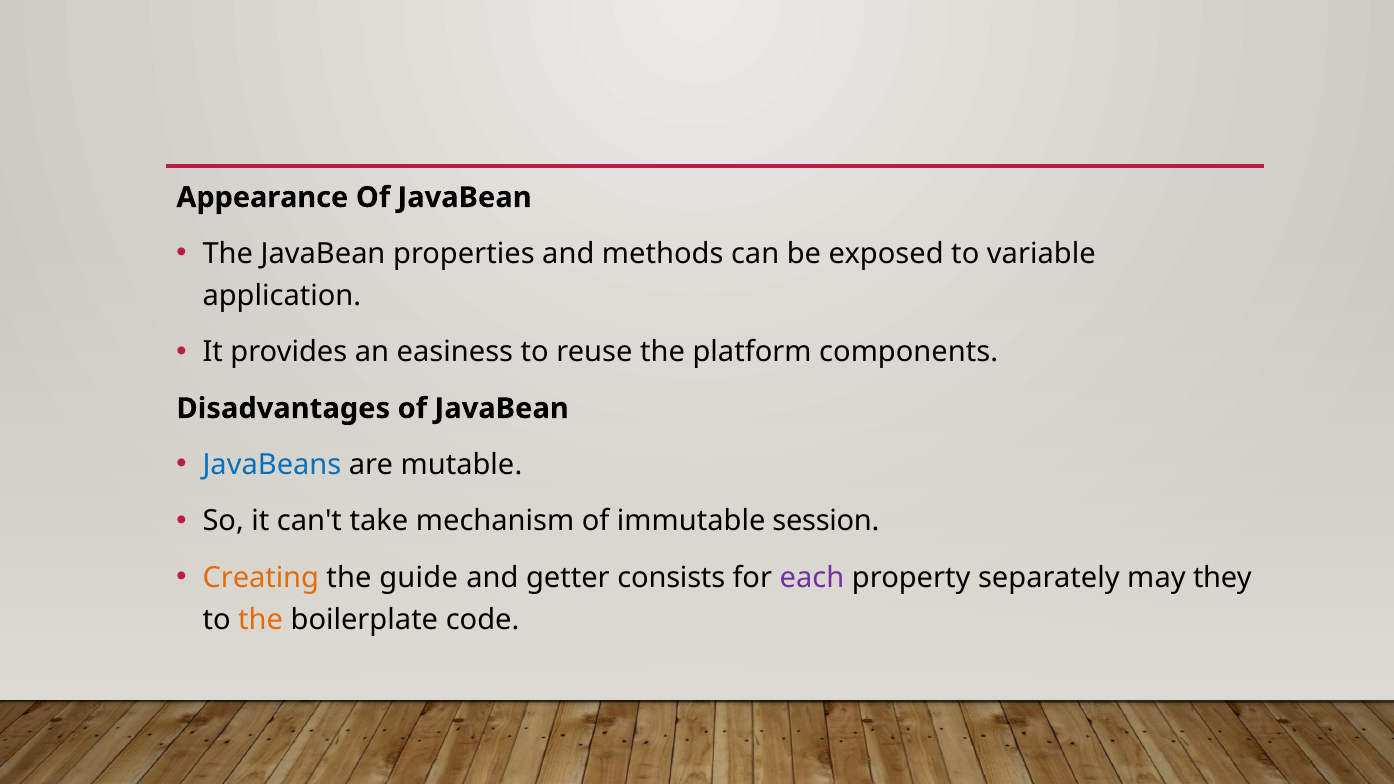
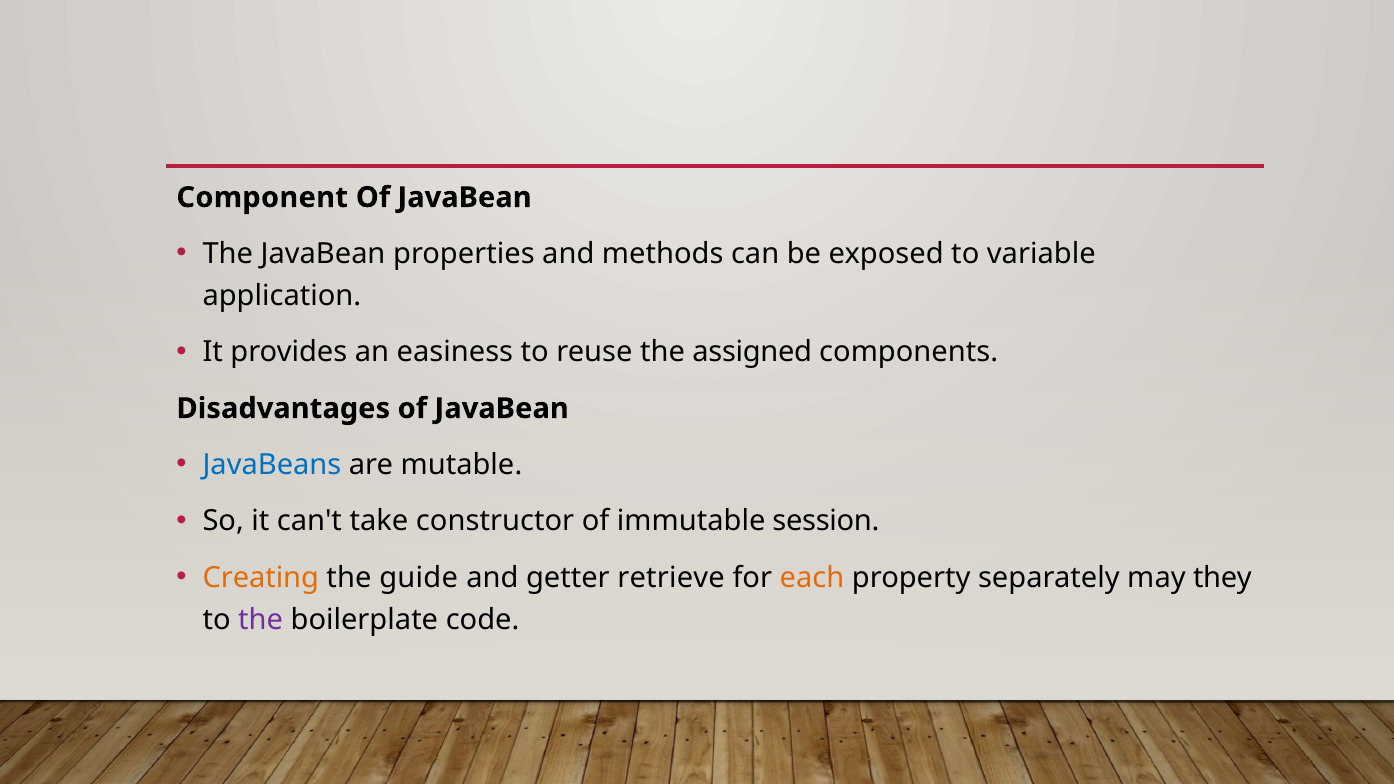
Appearance: Appearance -> Component
platform: platform -> assigned
mechanism: mechanism -> constructor
consists: consists -> retrieve
each colour: purple -> orange
the at (261, 620) colour: orange -> purple
